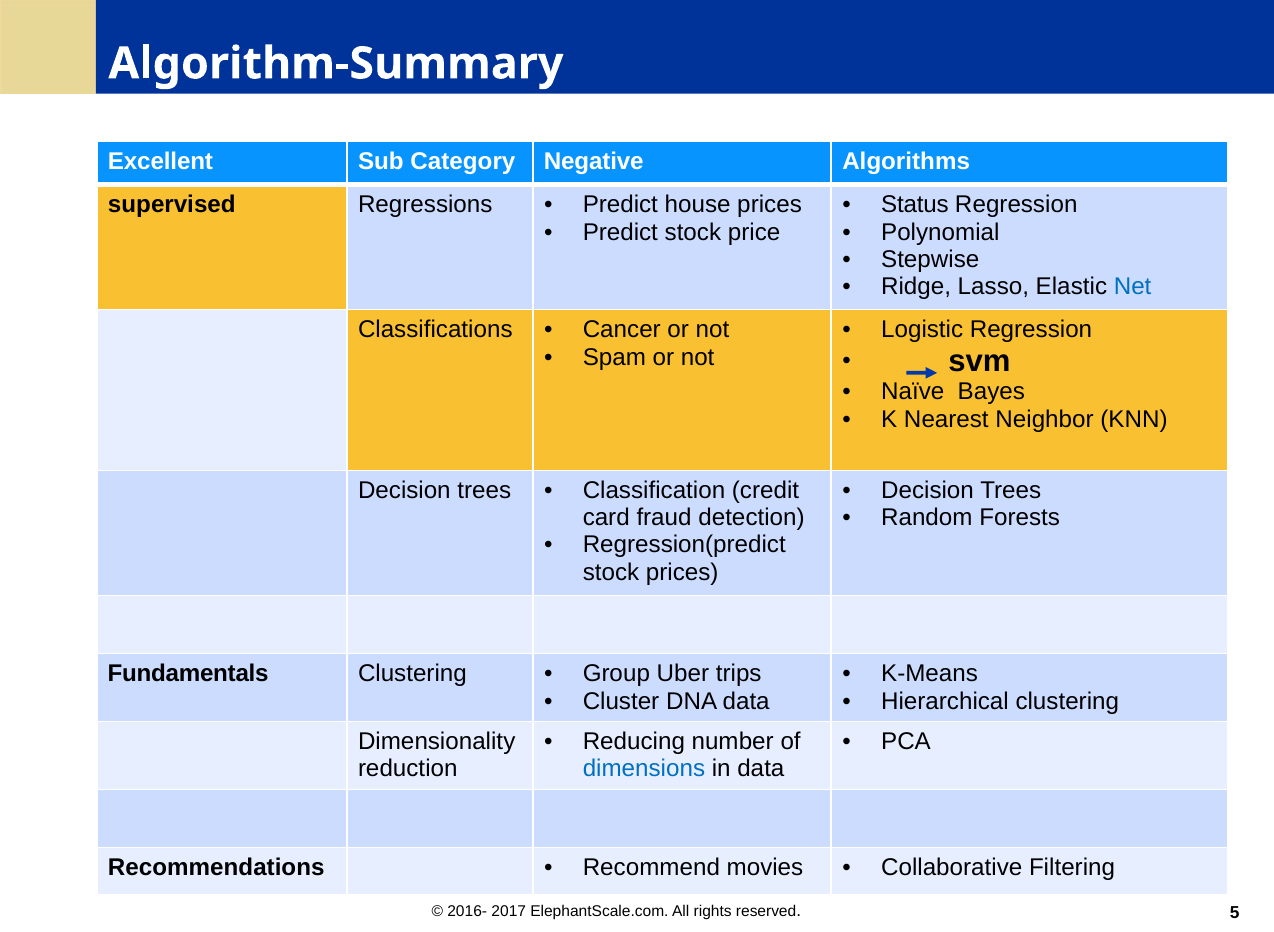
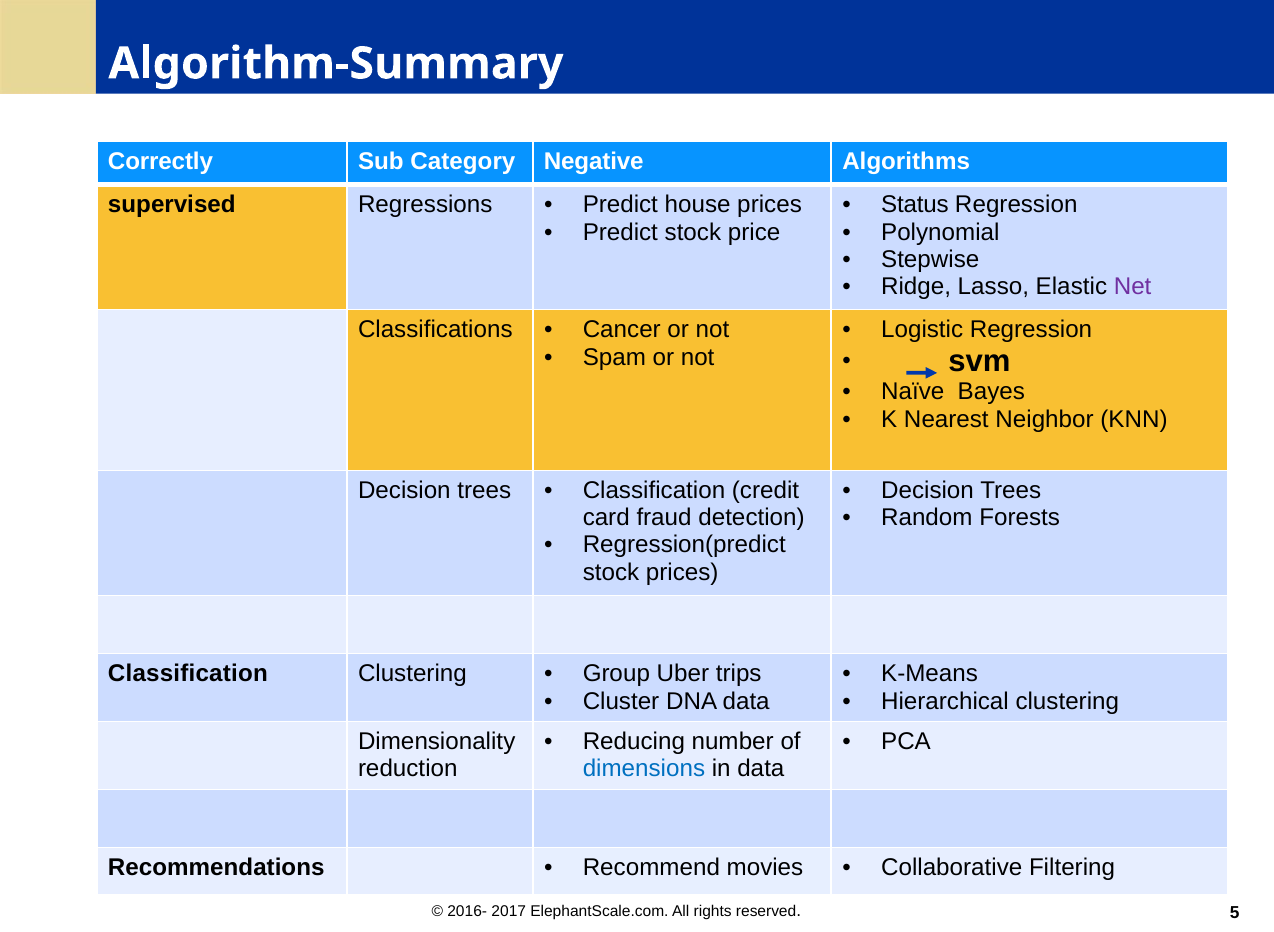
Excellent: Excellent -> Correctly
Net colour: blue -> purple
Fundamentals at (188, 674): Fundamentals -> Classification
